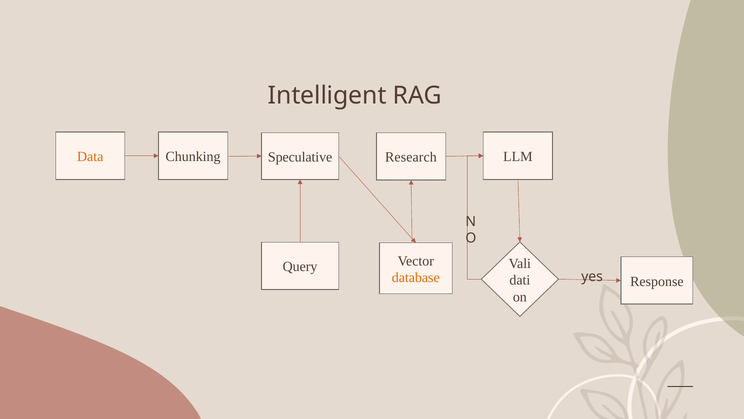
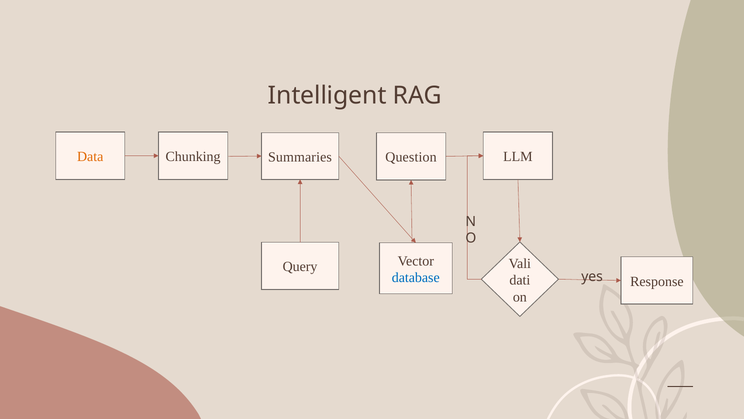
Speculative: Speculative -> Summaries
Research: Research -> Question
database colour: orange -> blue
